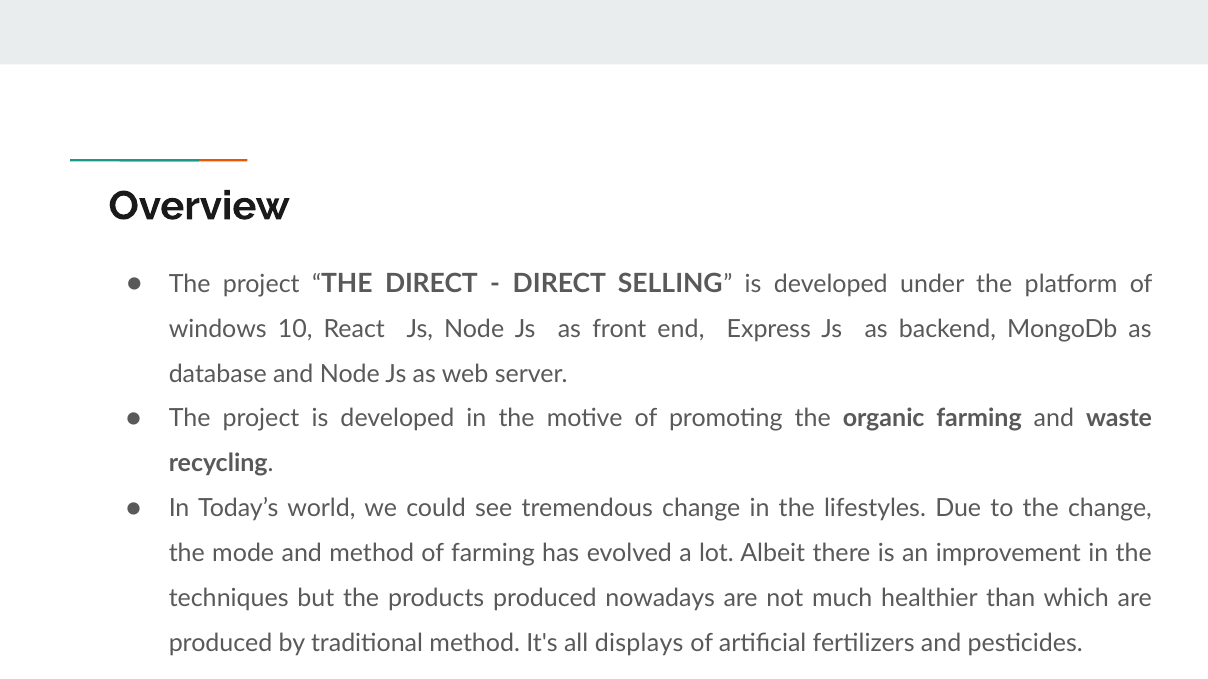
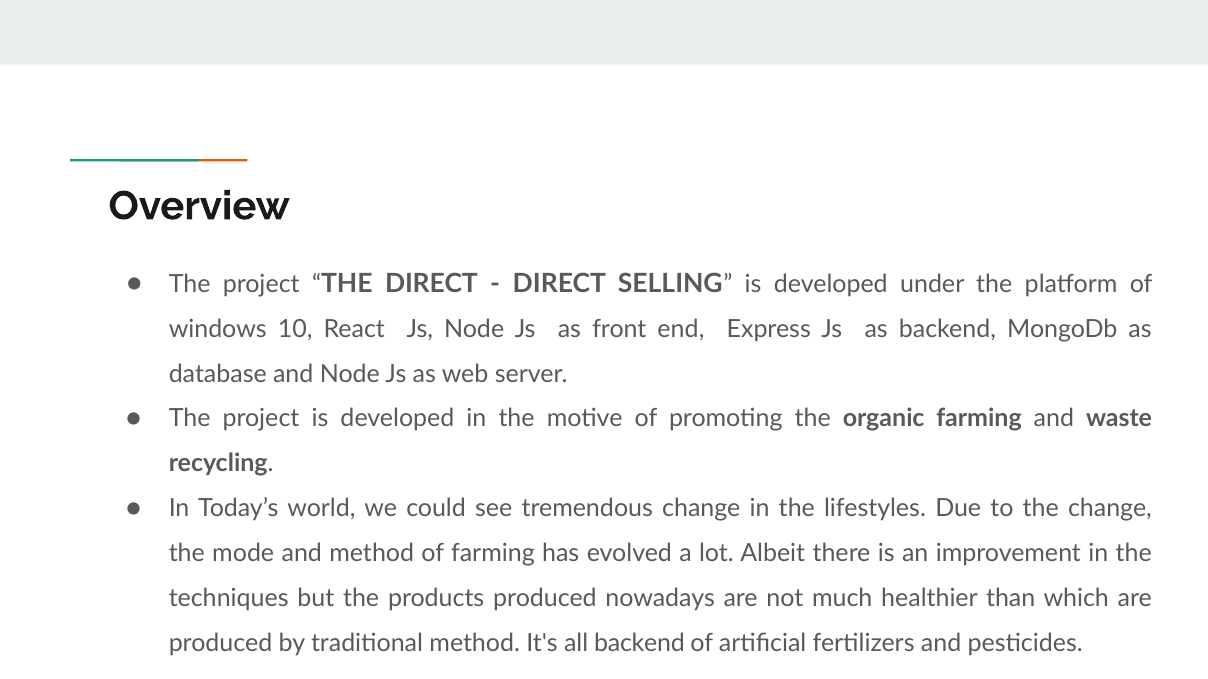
all displays: displays -> backend
